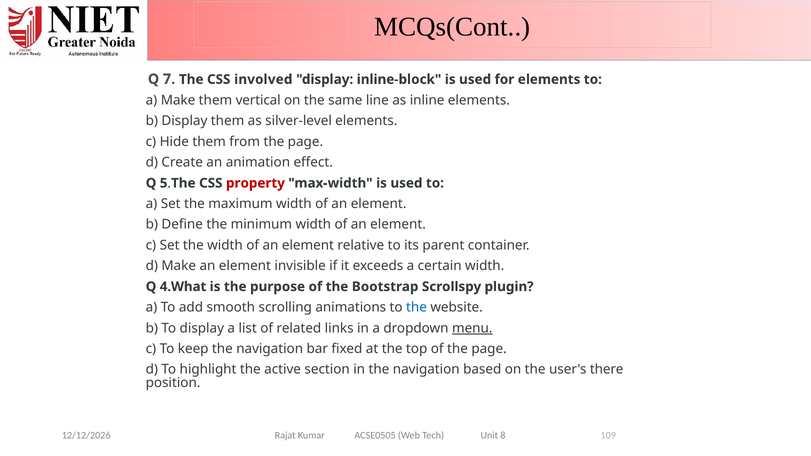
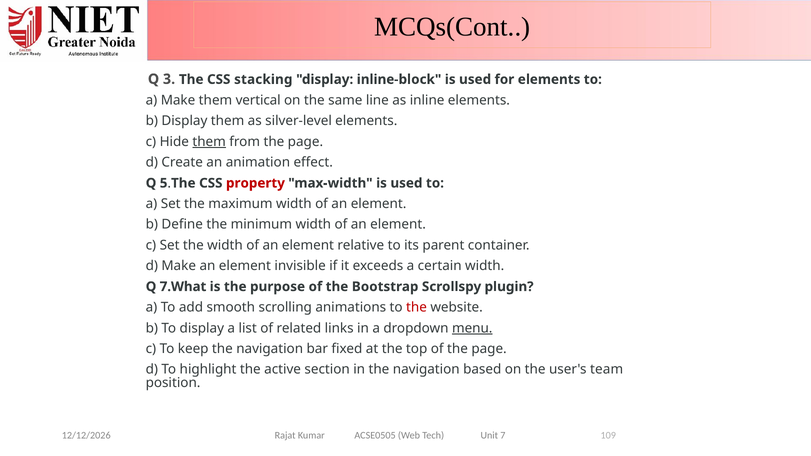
7: 7 -> 3
involved: involved -> stacking
them at (209, 142) underline: none -> present
4.What: 4.What -> 7.What
the at (417, 307) colour: blue -> red
there: there -> team
8: 8 -> 7
